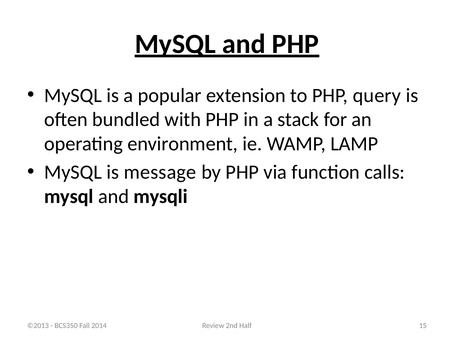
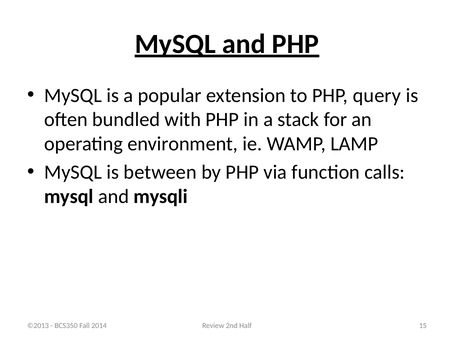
message: message -> between
